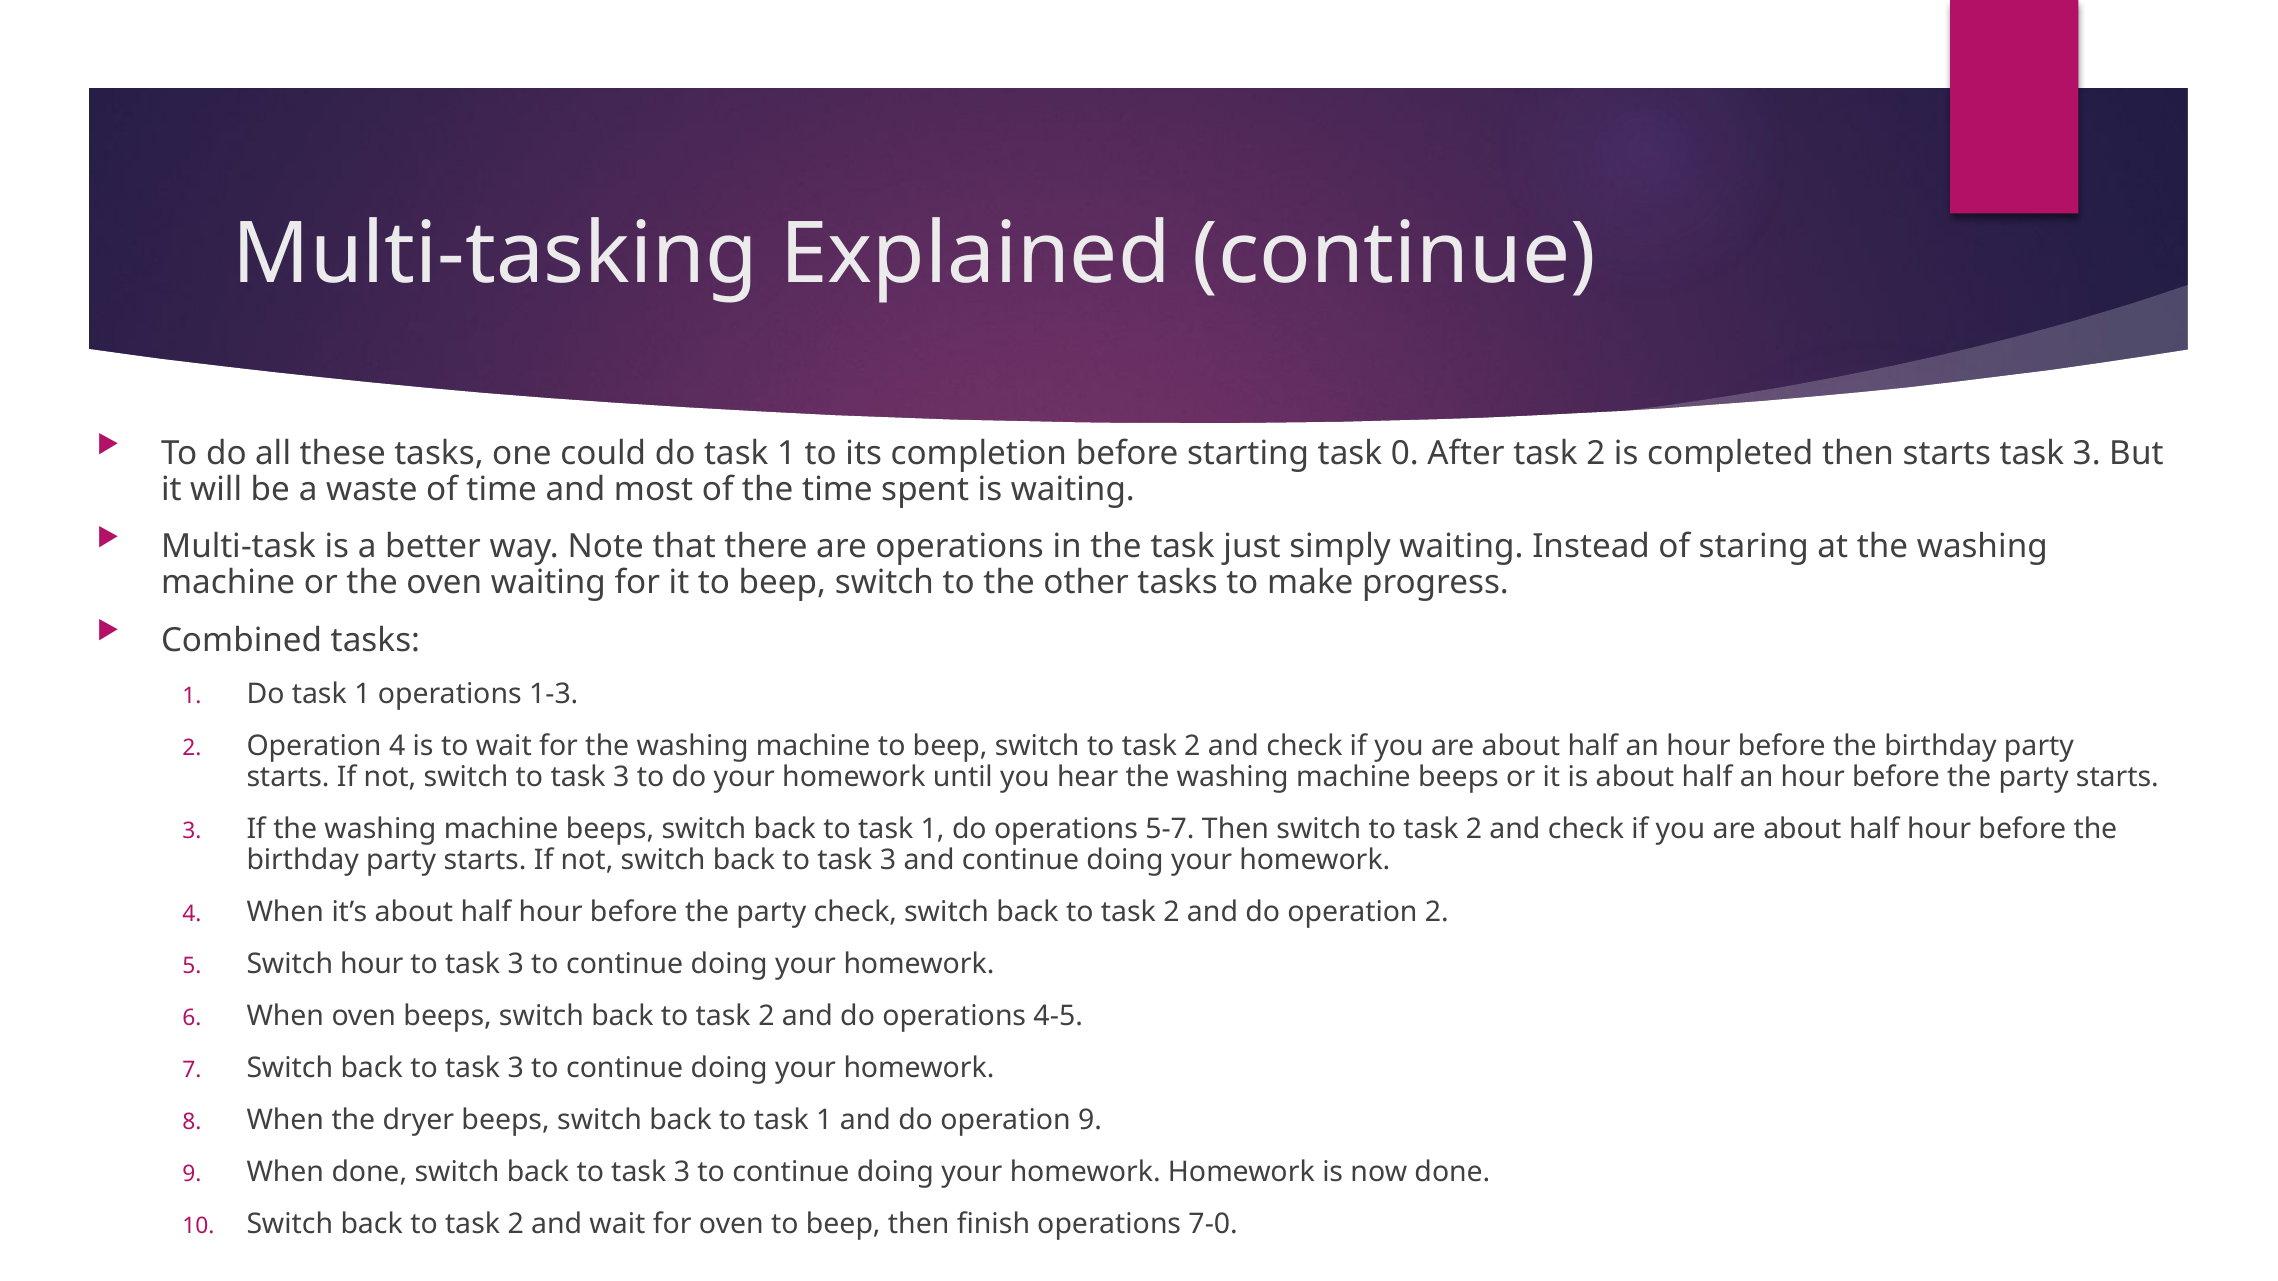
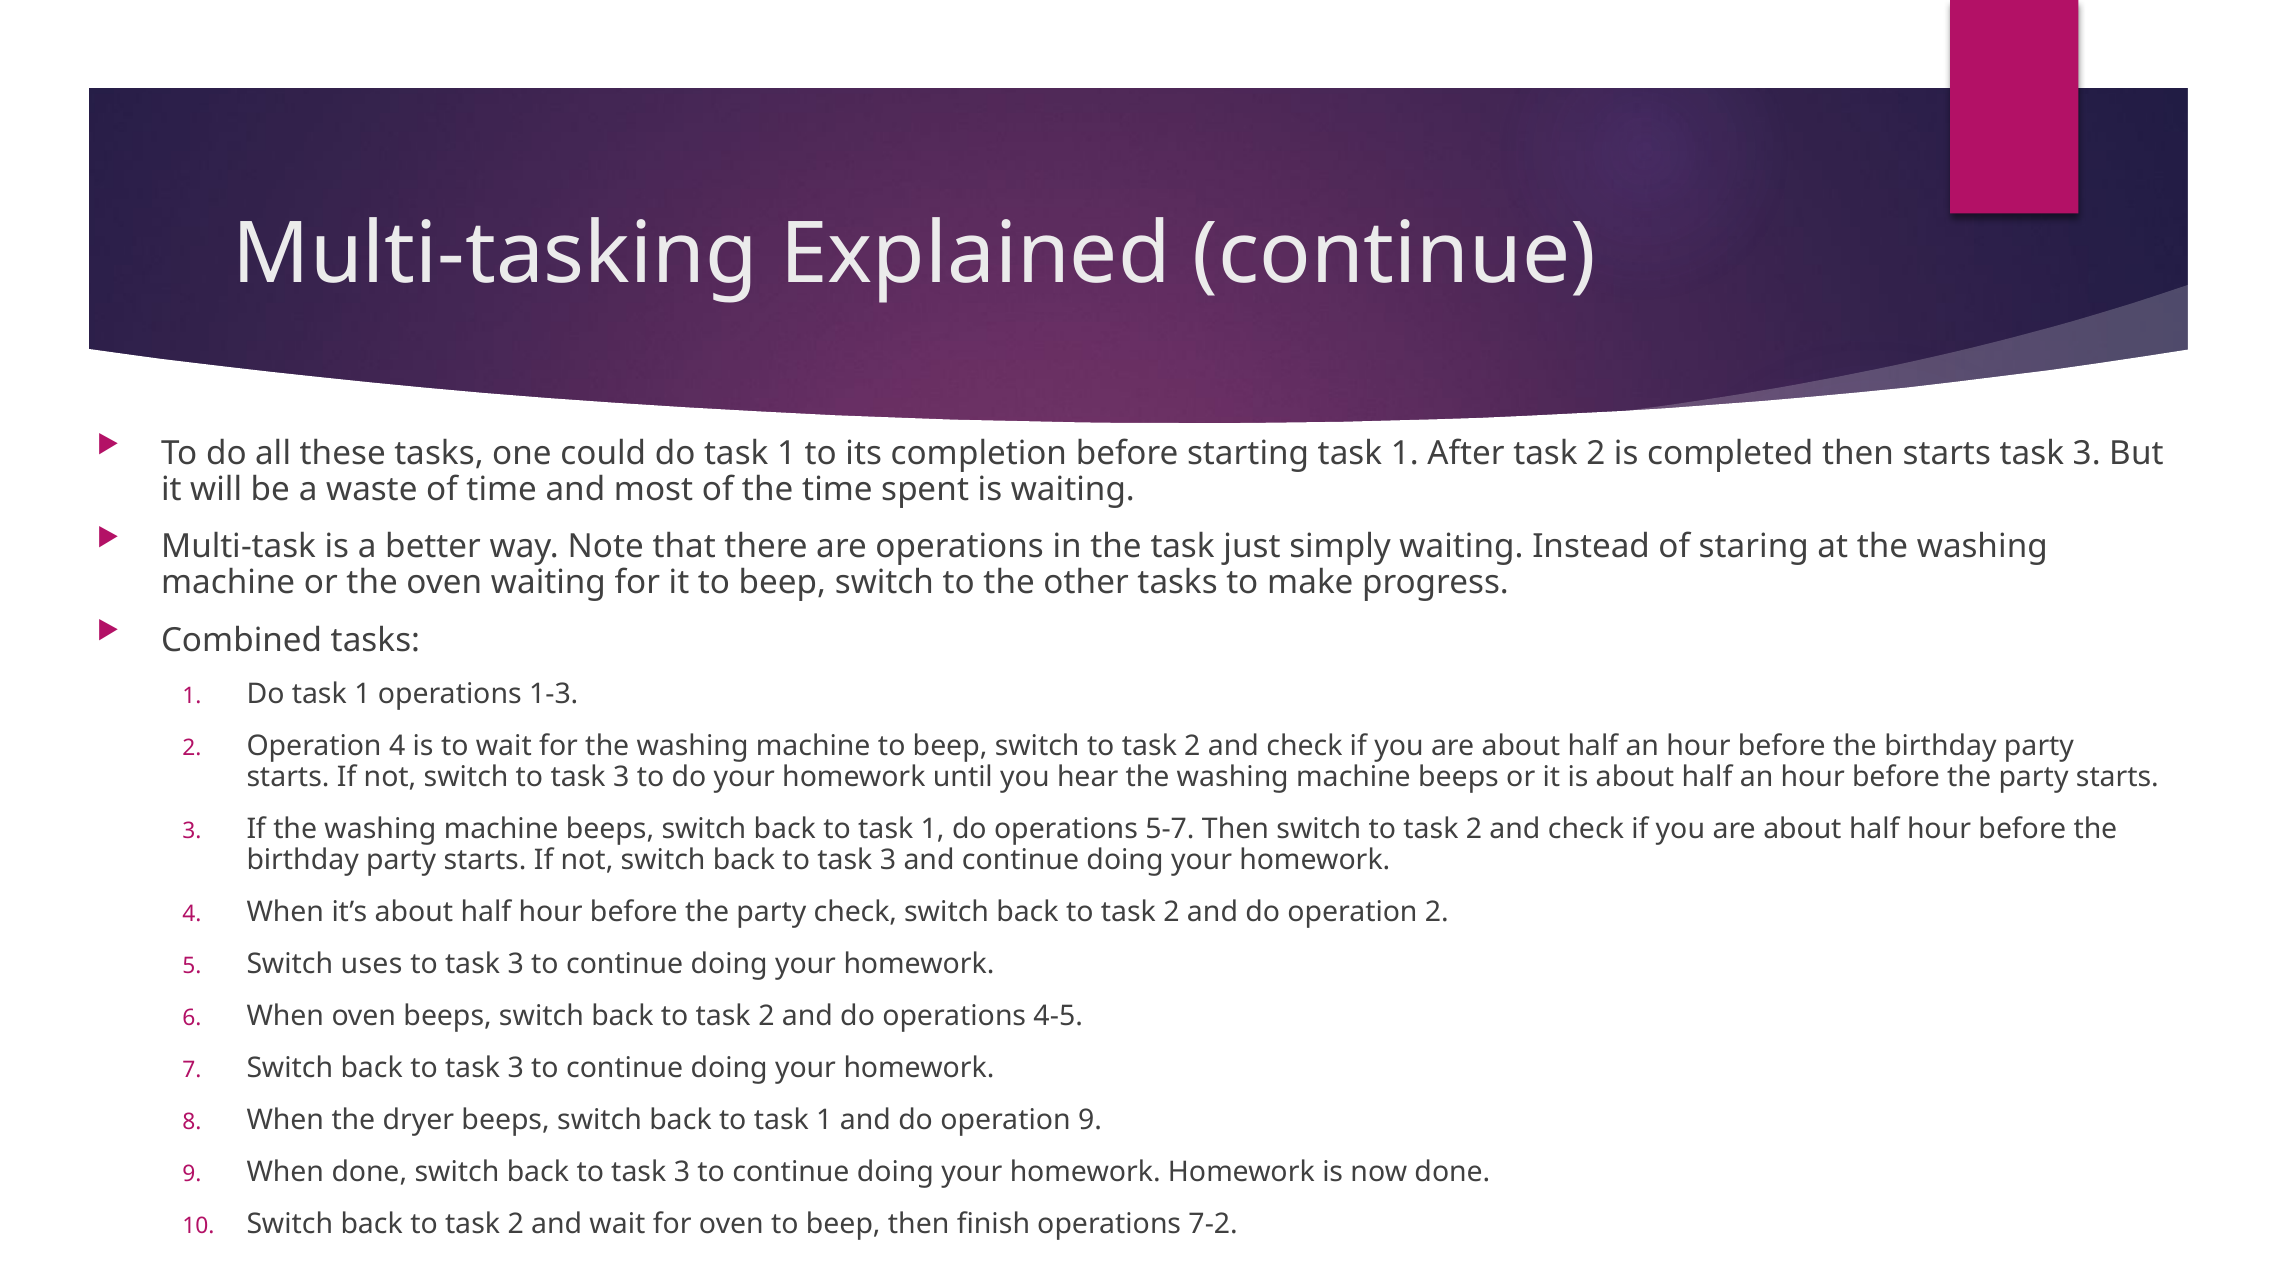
starting task 0: 0 -> 1
Switch hour: hour -> uses
7-0: 7-0 -> 7-2
